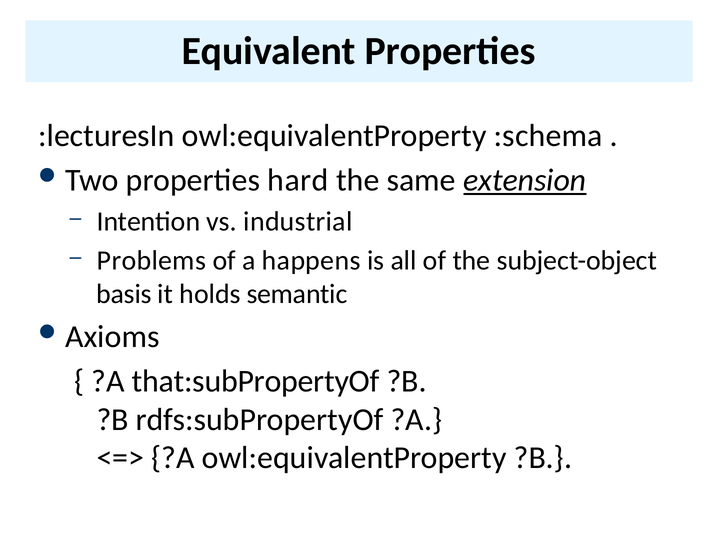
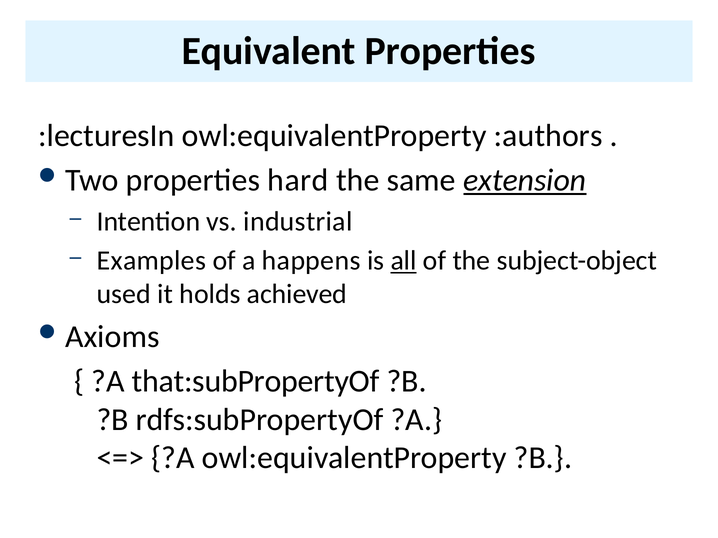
:schema: :schema -> :authors
Problems: Problems -> Examples
all underline: none -> present
basis: basis -> used
semantic: semantic -> achieved
